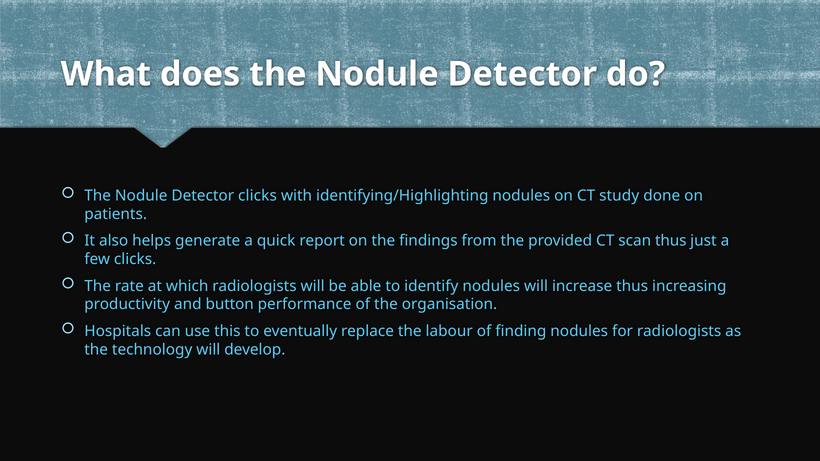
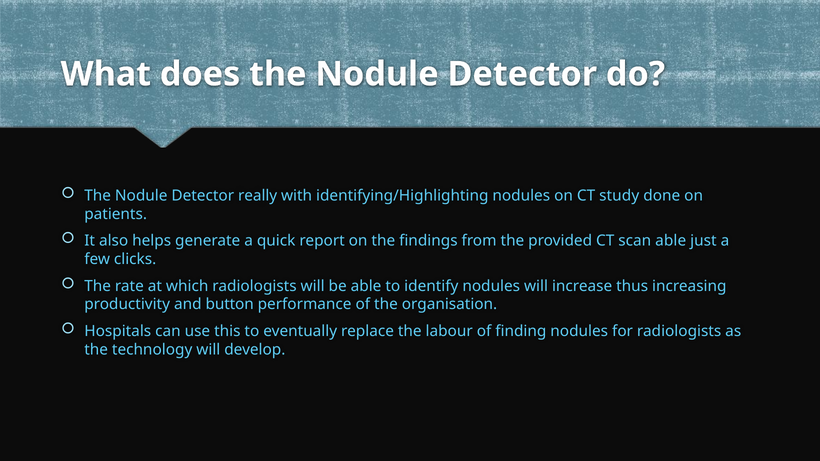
Detector clicks: clicks -> really
scan thus: thus -> able
